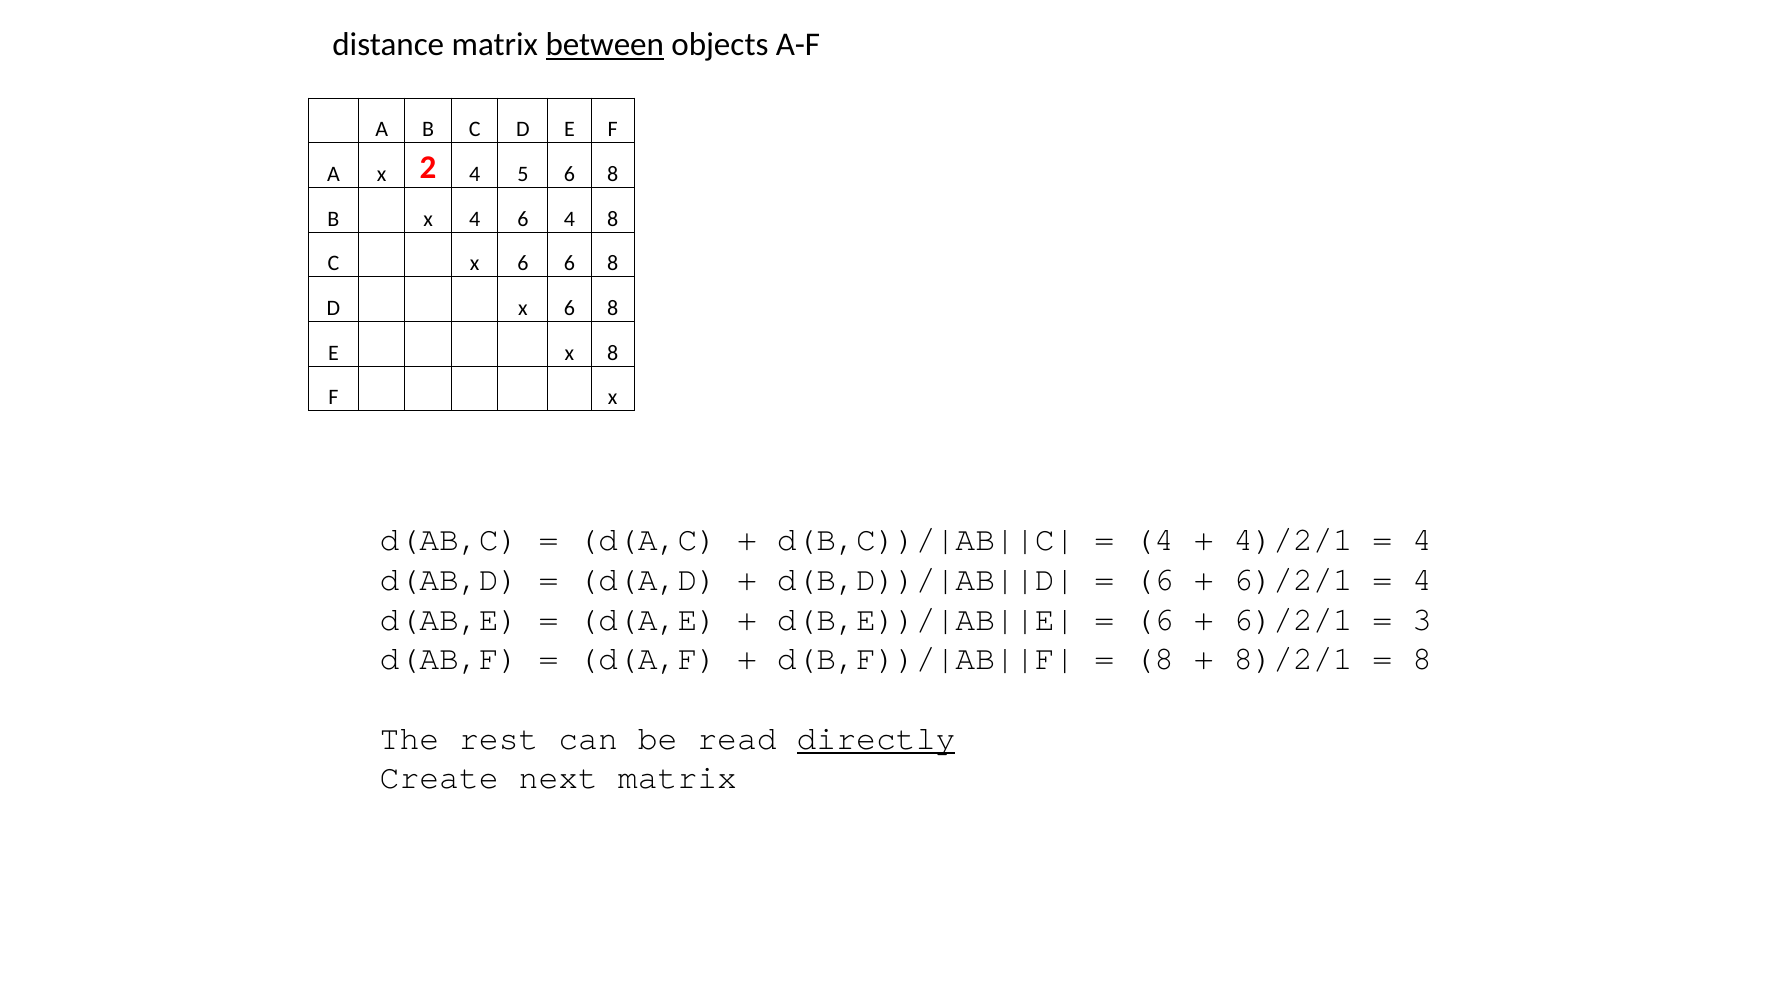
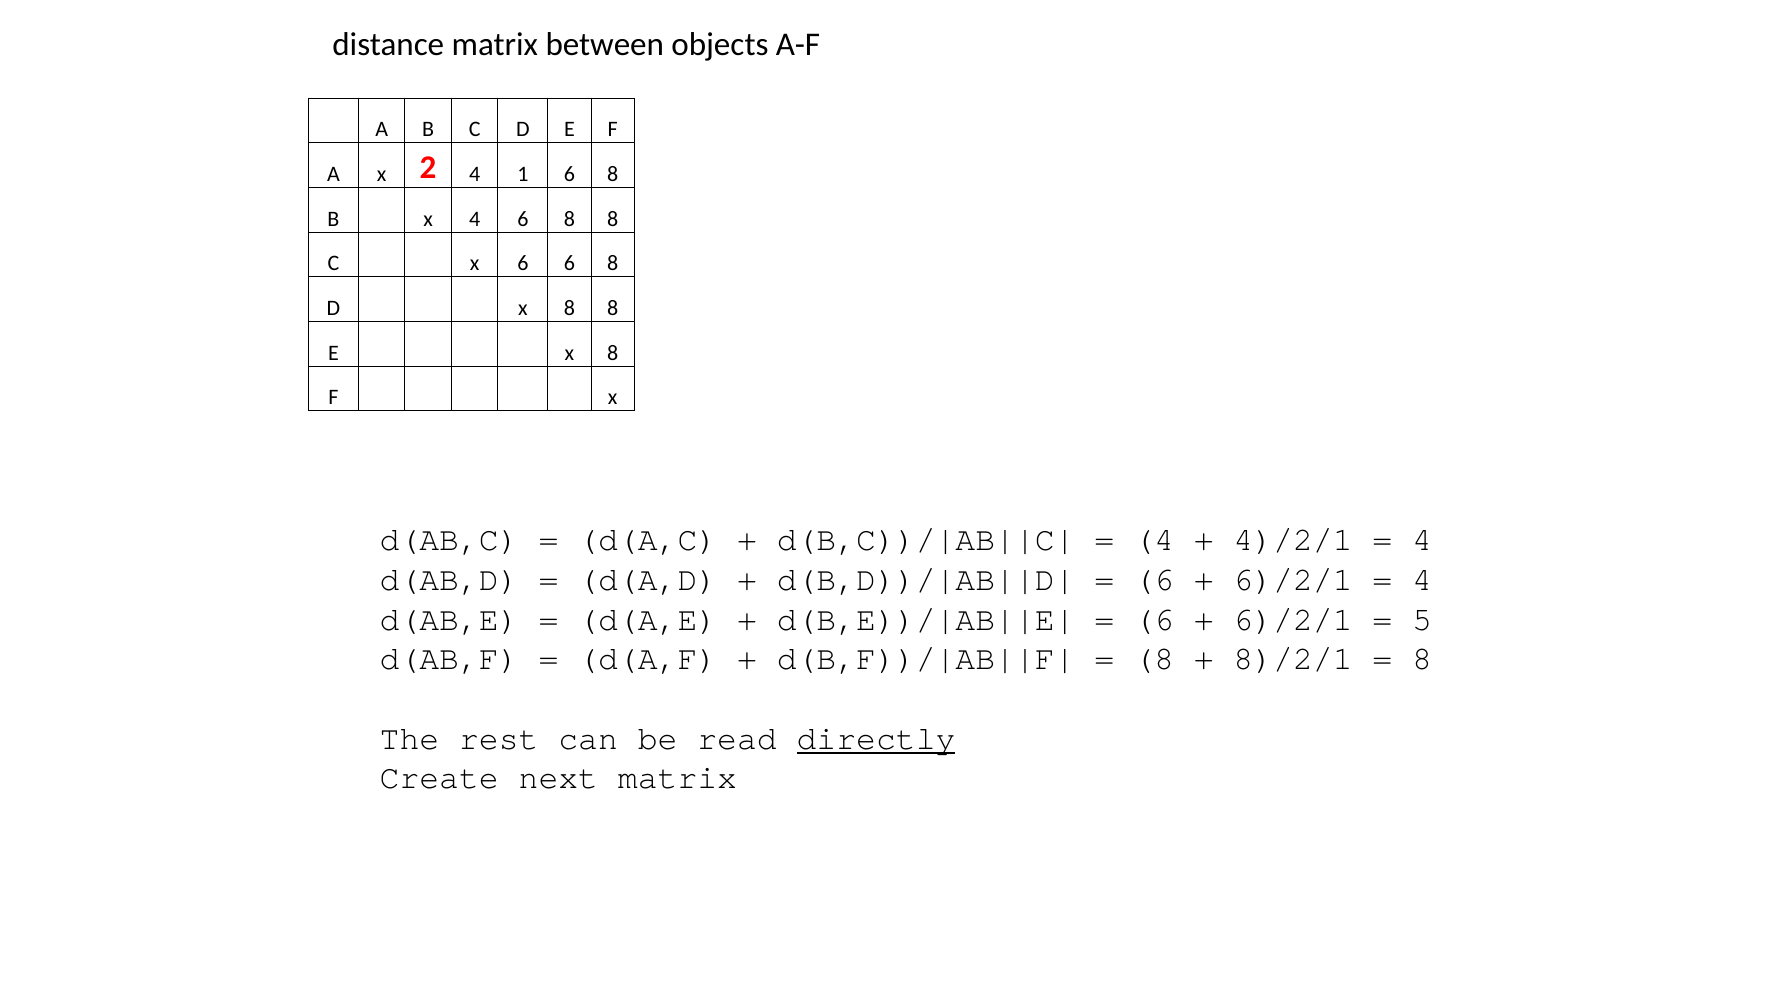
between at (605, 45) underline: present -> none
5: 5 -> 1
4 6 4: 4 -> 8
D x 6: 6 -> 8
3: 3 -> 5
